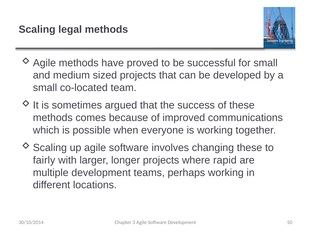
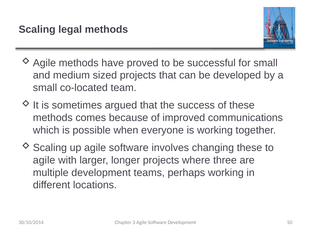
fairly at (44, 160): fairly -> agile
rapid: rapid -> three
